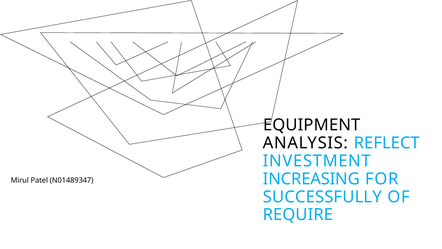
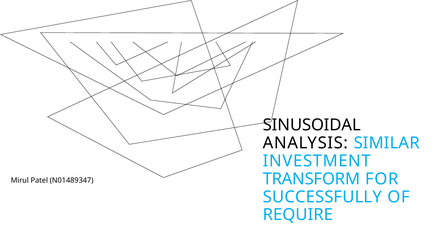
EQUIPMENT: EQUIPMENT -> SINUSOIDAL
REFLECT: REFLECT -> SIMILAR
INCREASING: INCREASING -> TRANSFORM
